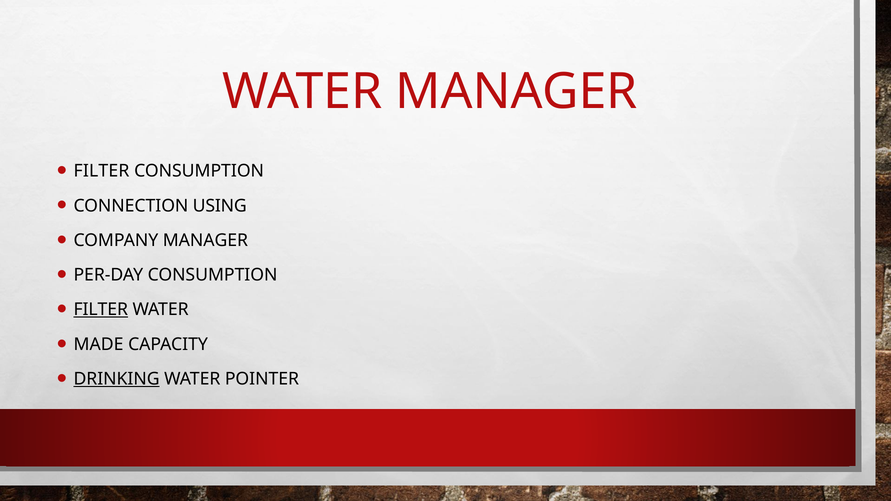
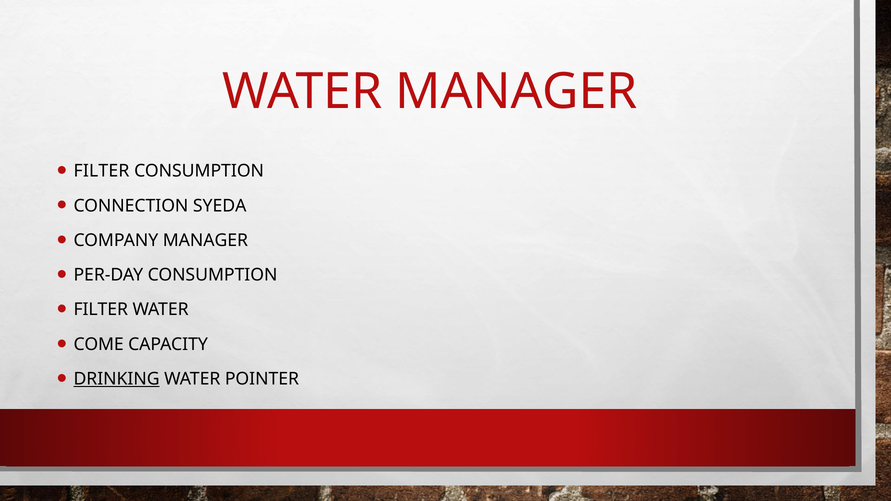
USING: USING -> SYEDA
FILTER at (101, 310) underline: present -> none
MADE: MADE -> COME
